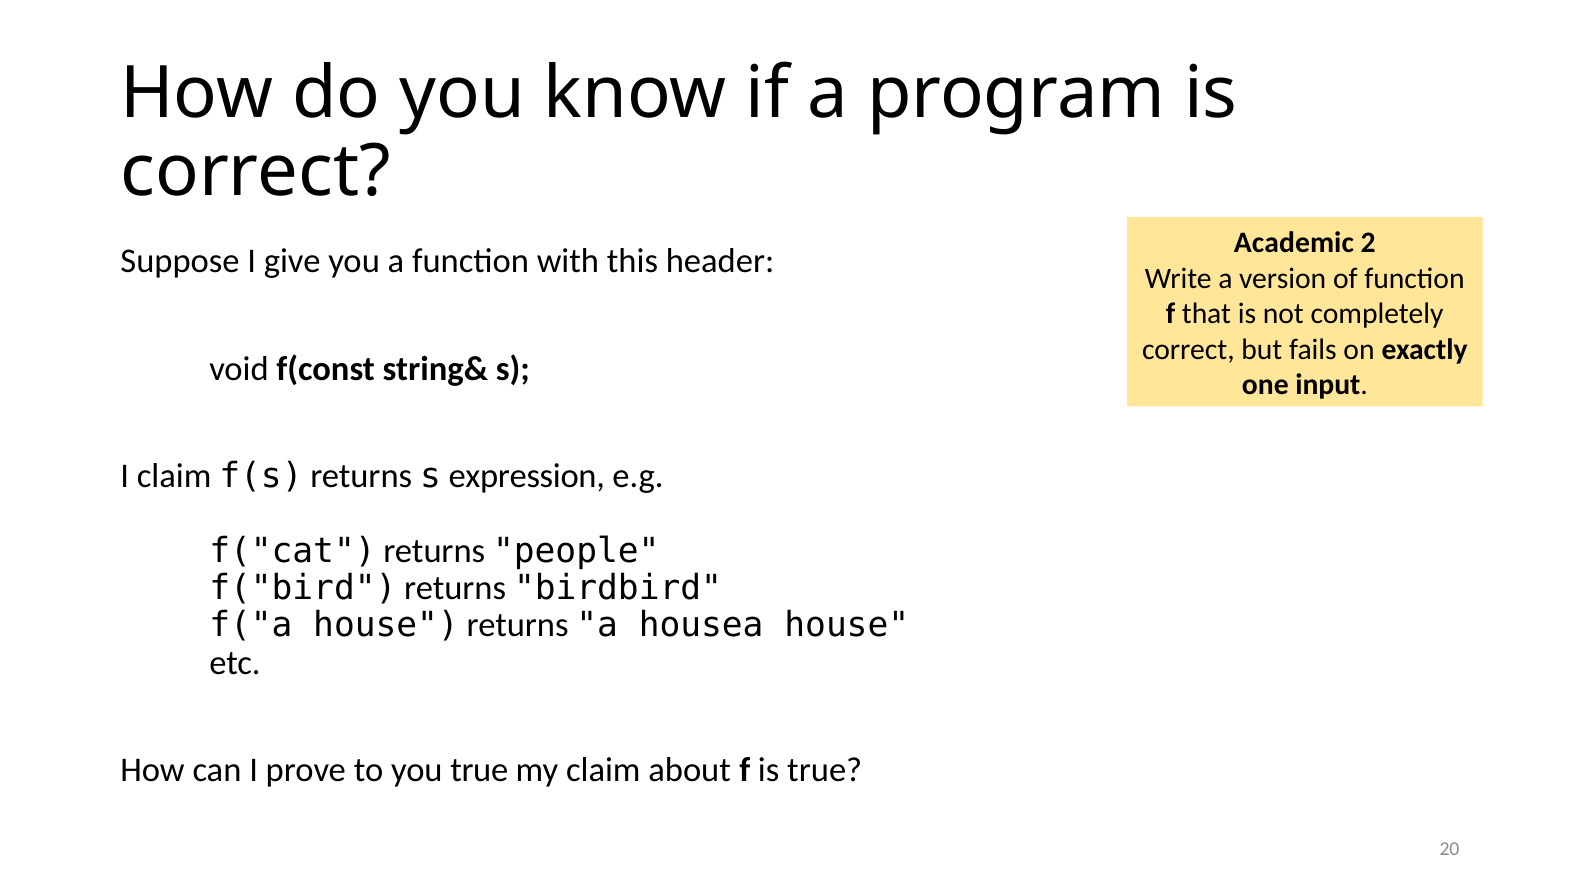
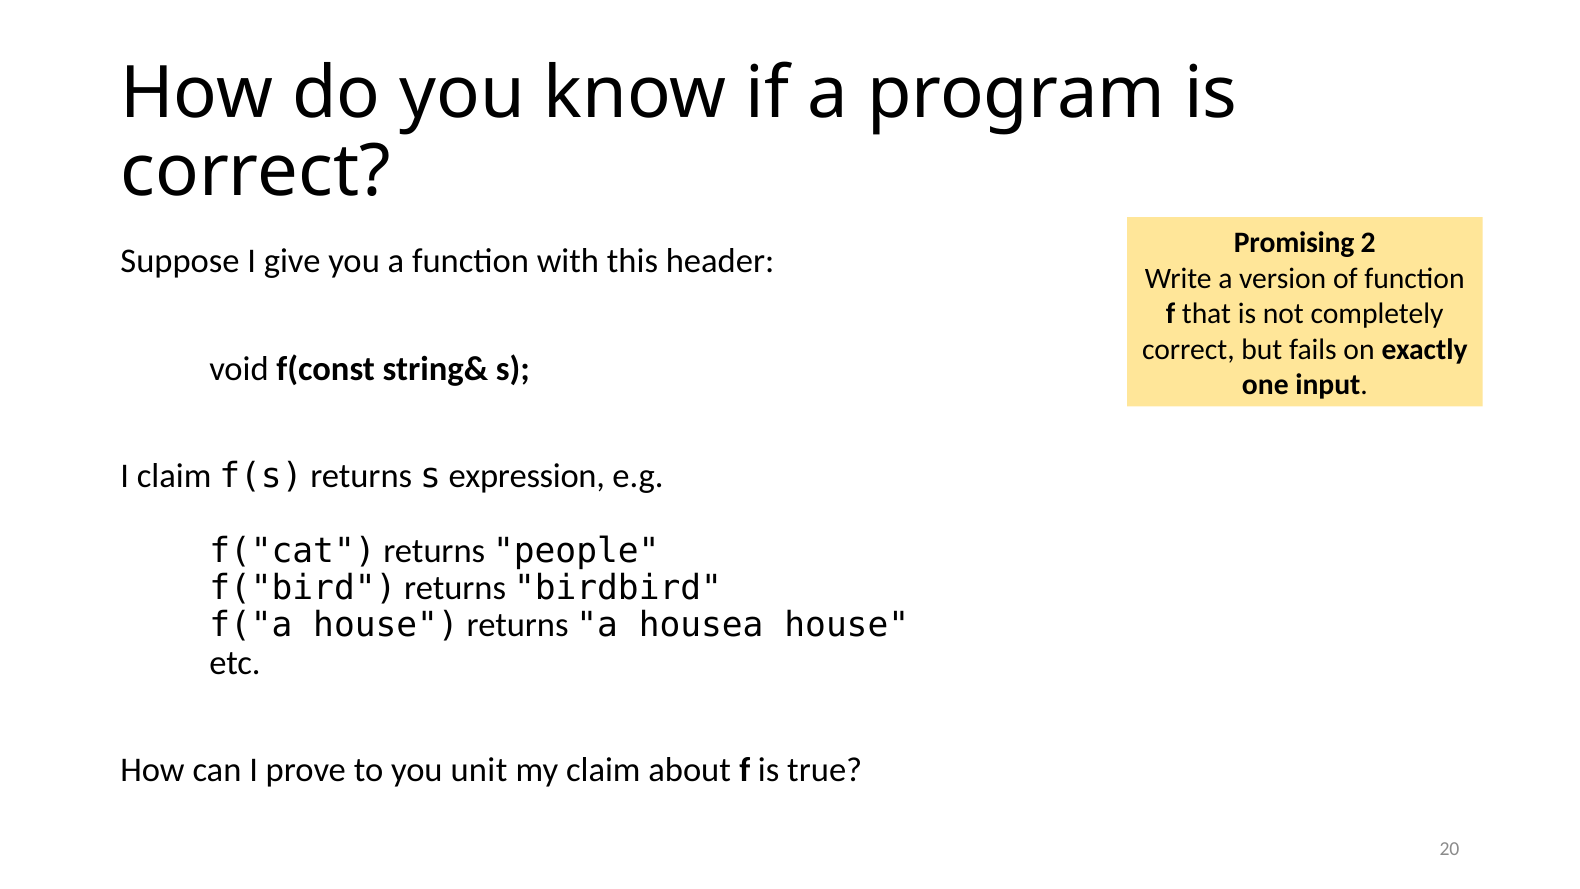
Academic: Academic -> Promising
you true: true -> unit
